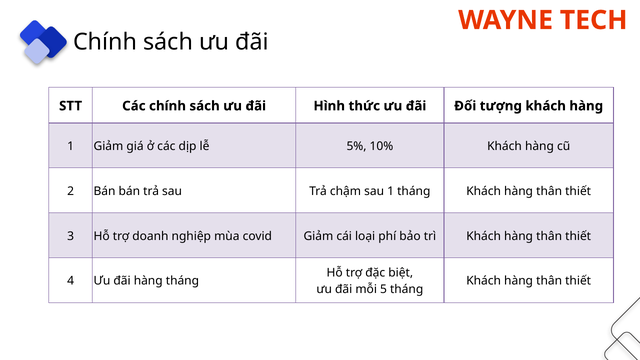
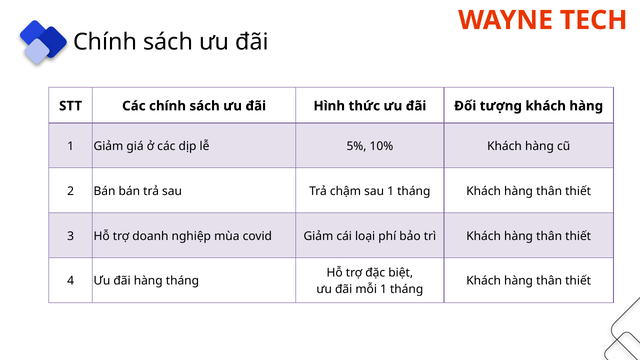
mỗi 5: 5 -> 1
